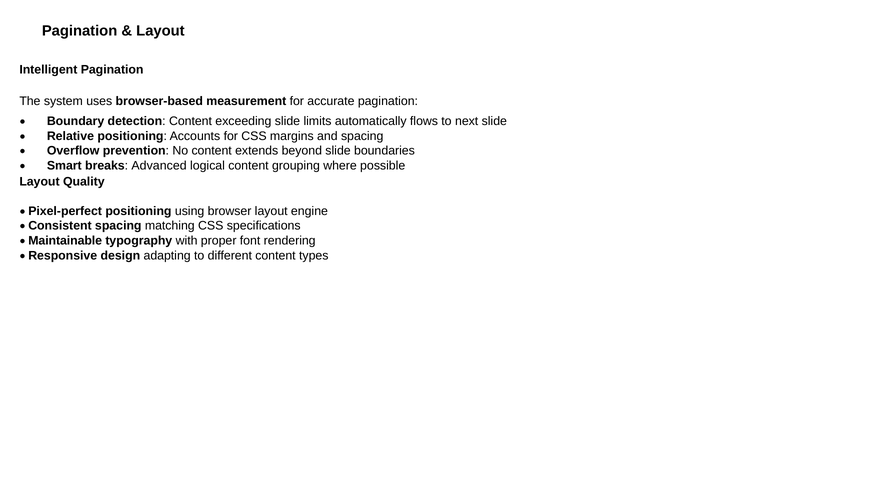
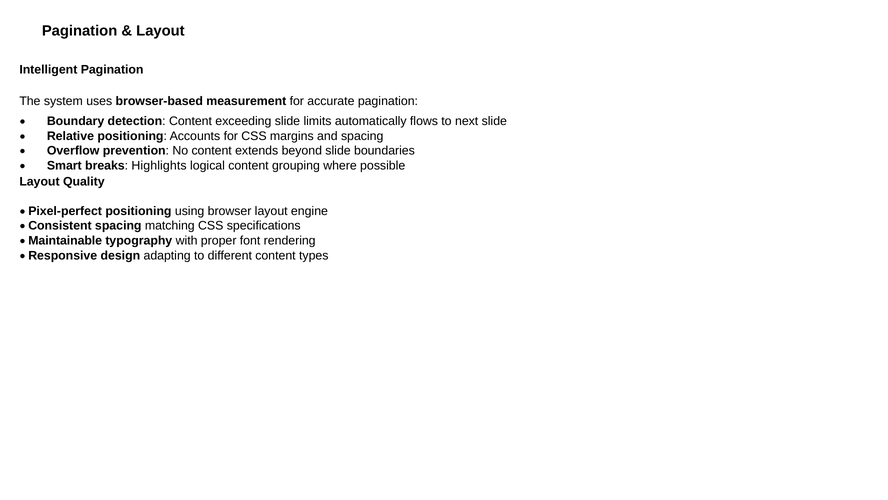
Advanced: Advanced -> Highlights
